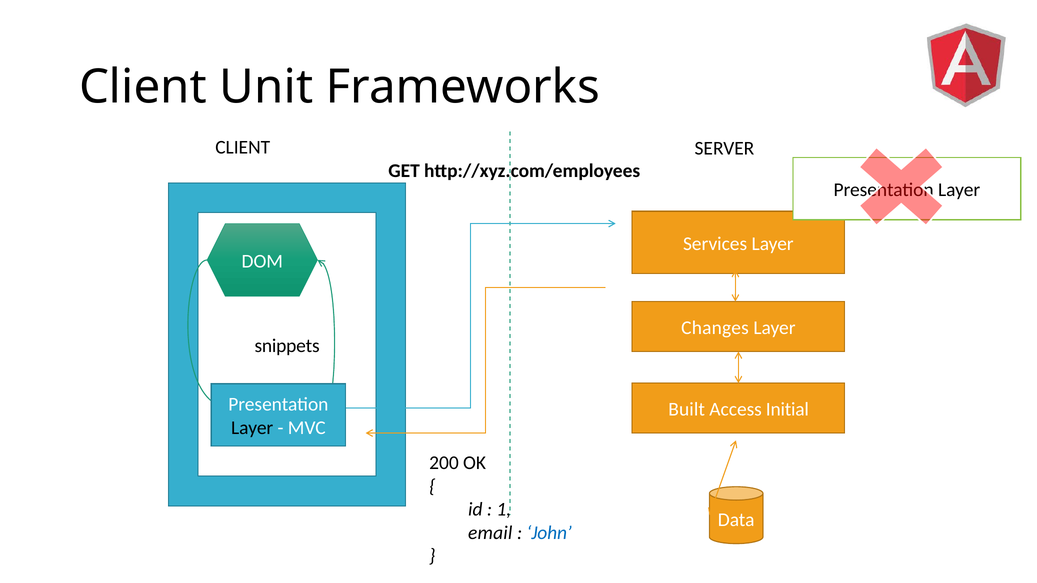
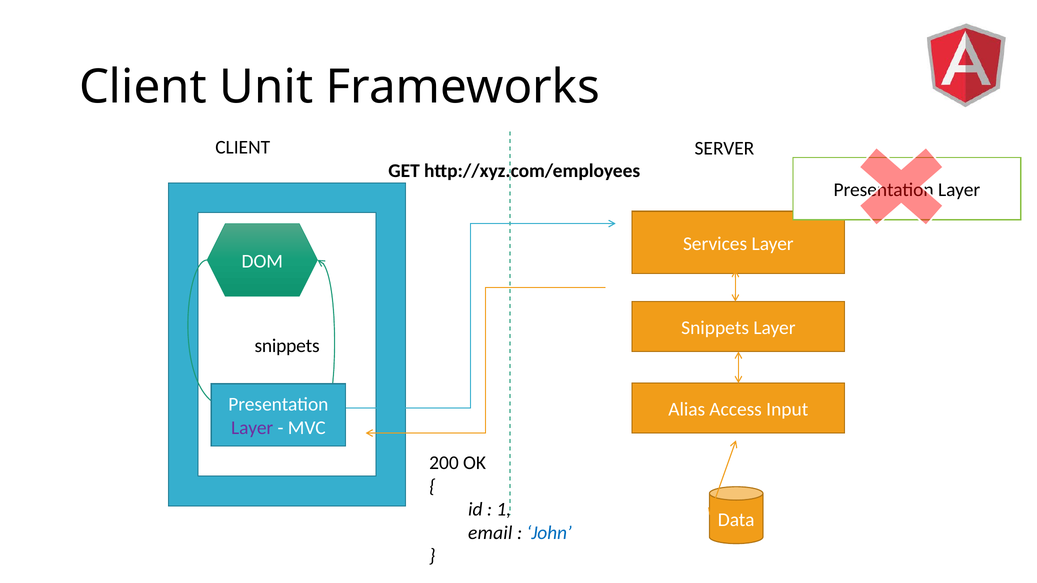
Changes at (715, 328): Changes -> Snippets
Built: Built -> Alias
Initial: Initial -> Input
Layer at (252, 428) colour: black -> purple
